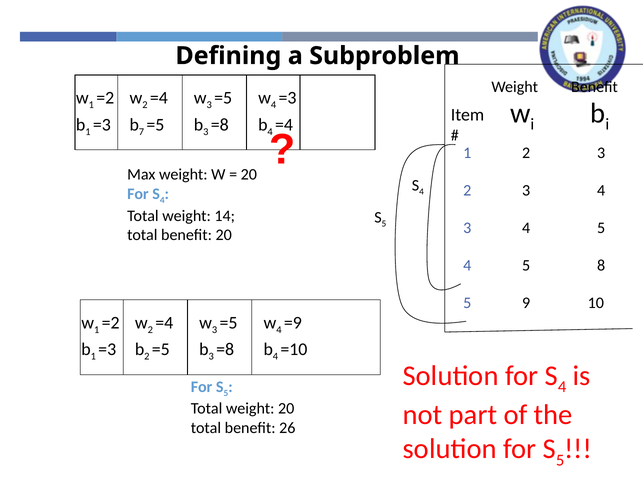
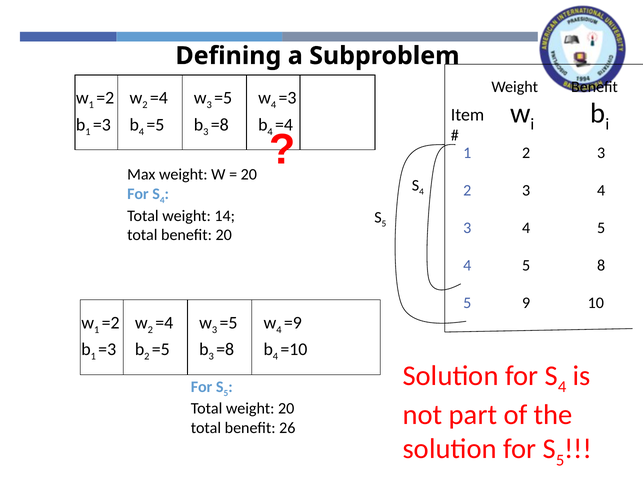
7 at (141, 132): 7 -> 4
